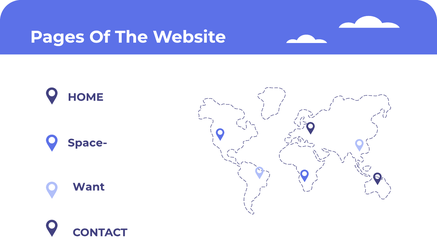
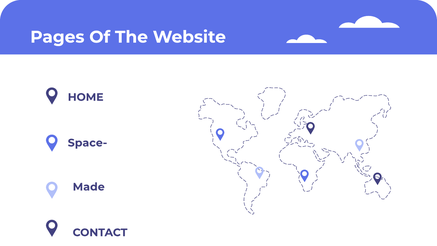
Want: Want -> Made
